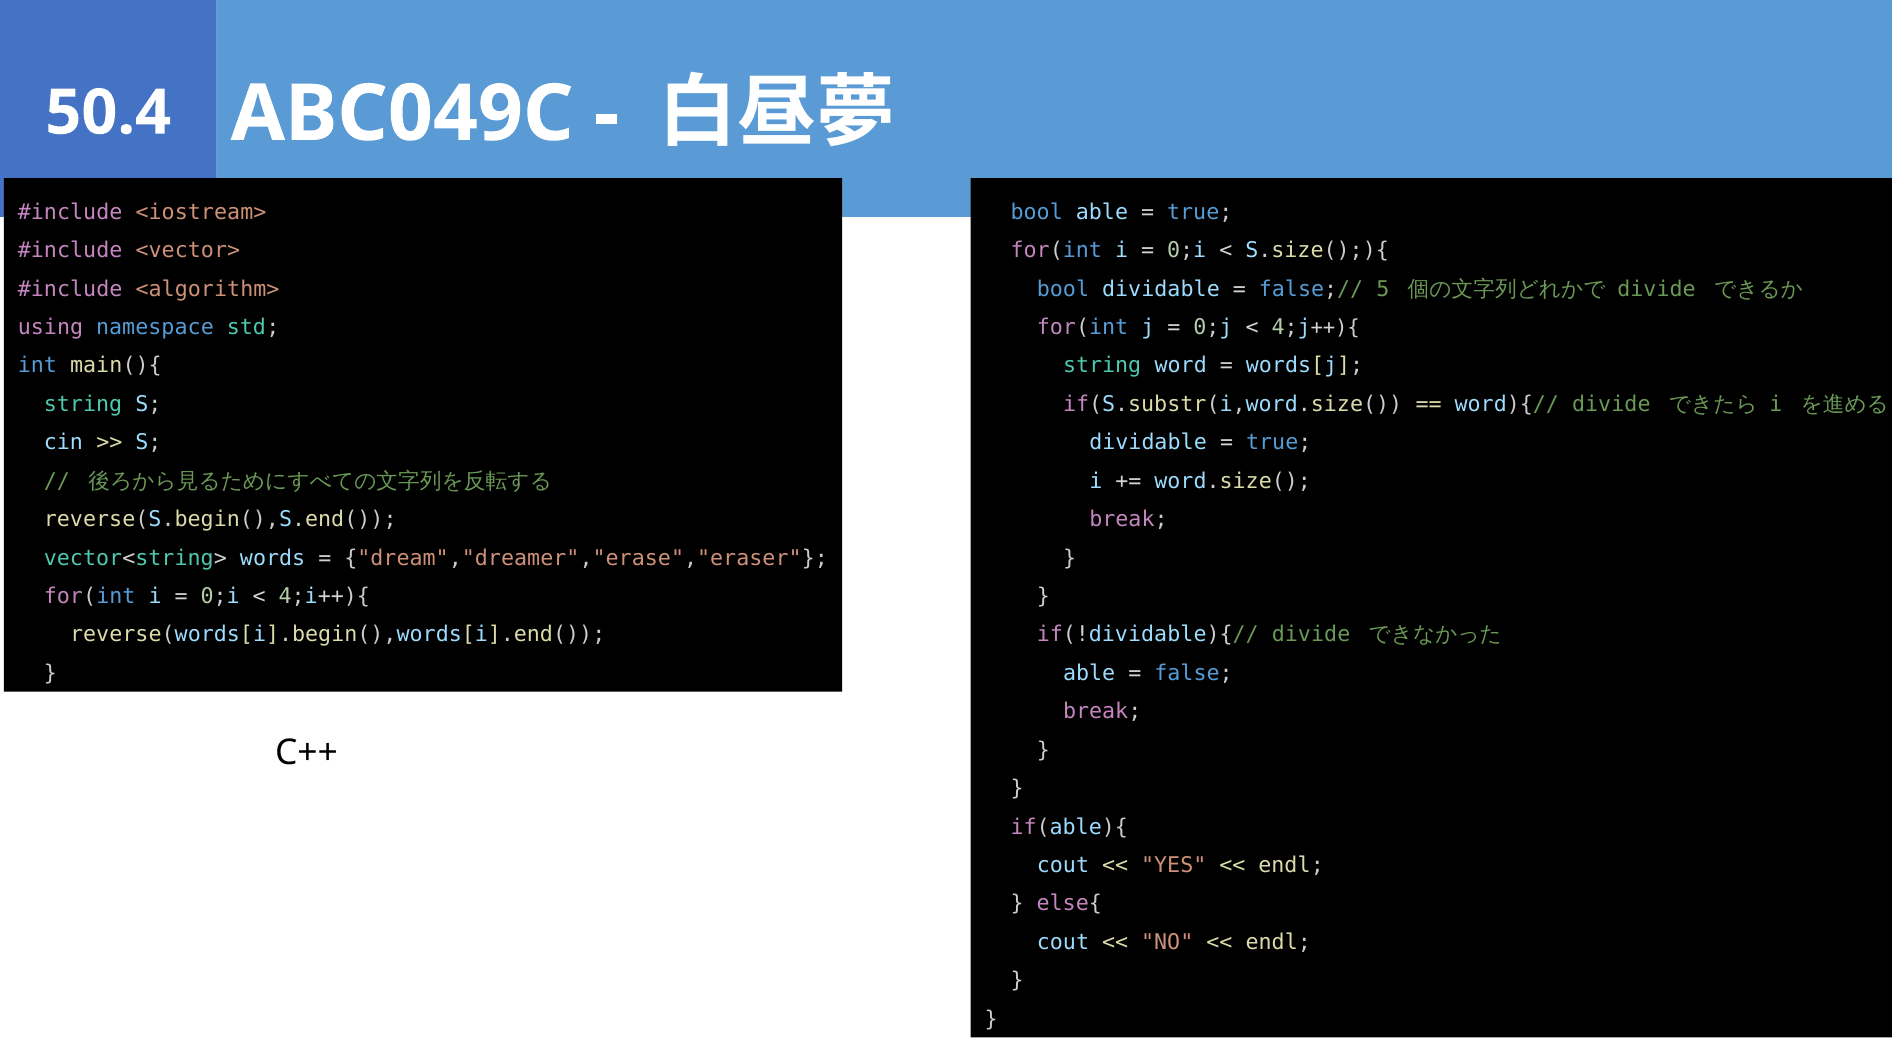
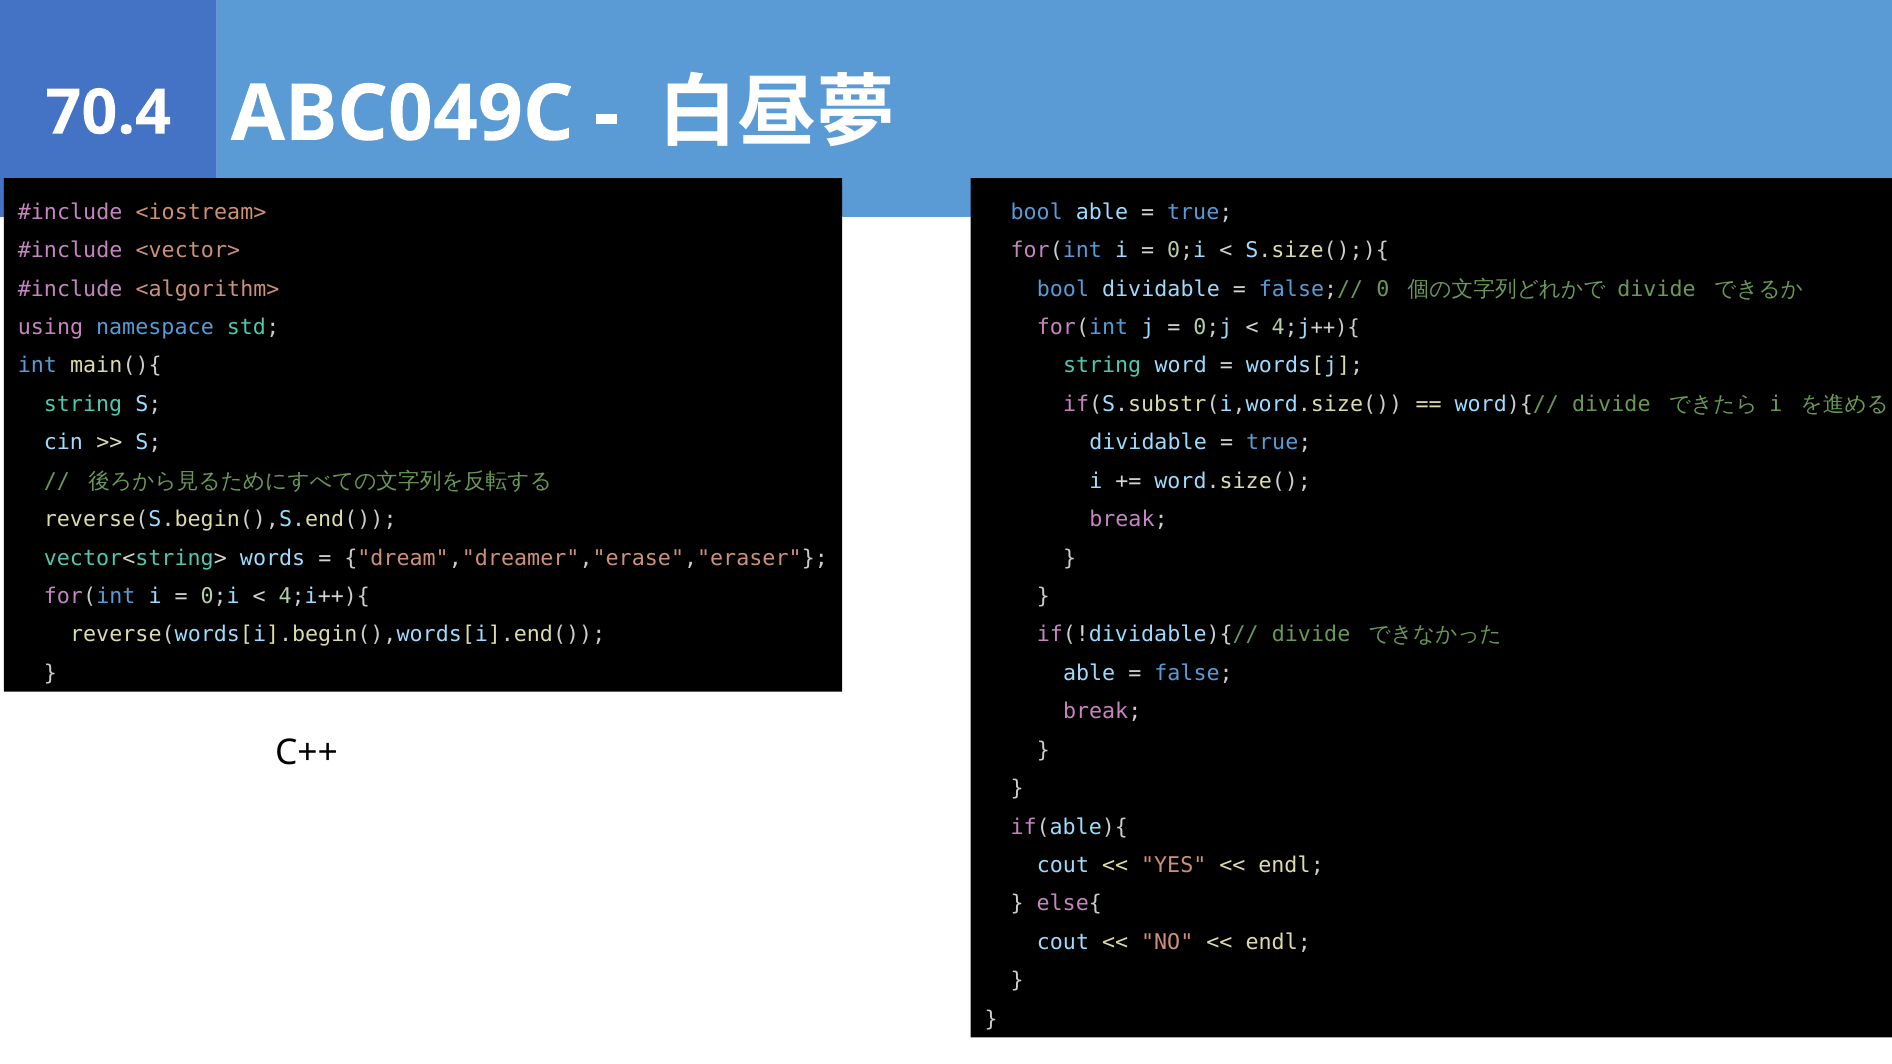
50.4: 50.4 -> 70.4
5: 5 -> 0
